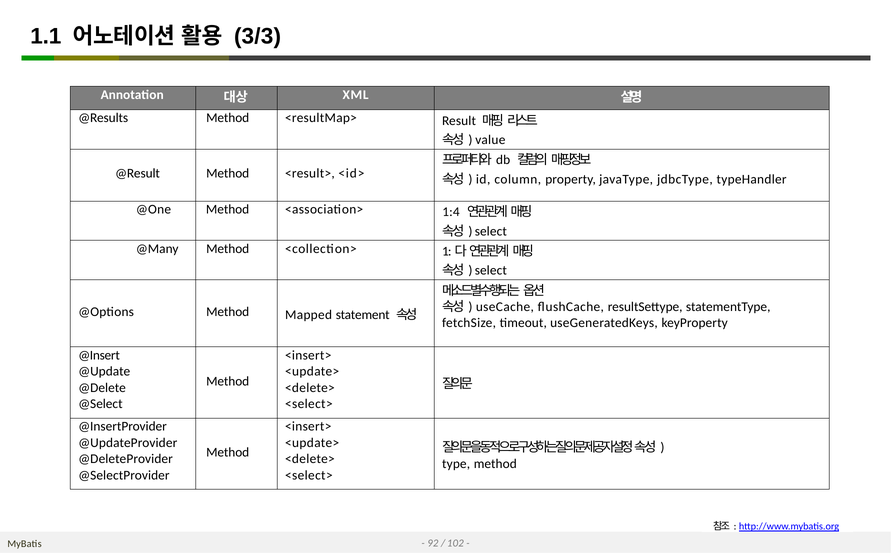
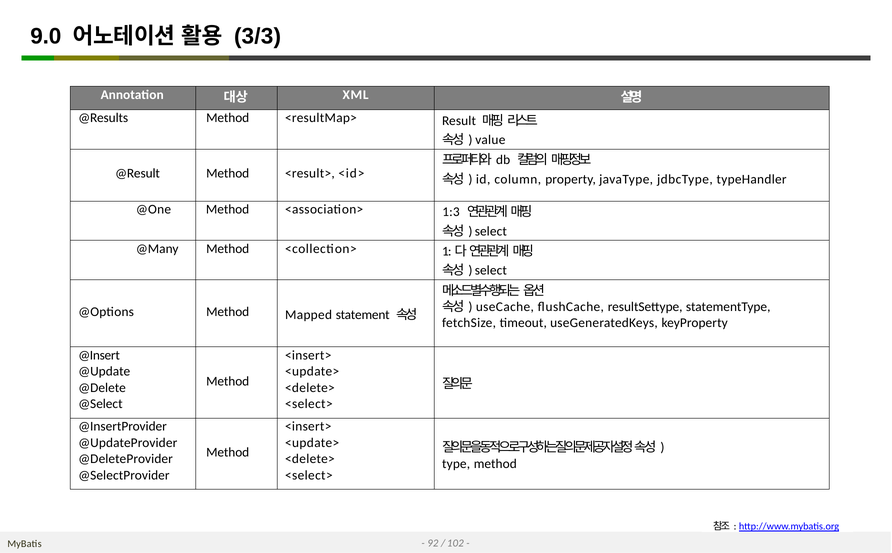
1.1: 1.1 -> 9.0
1:4: 1:4 -> 1:3
